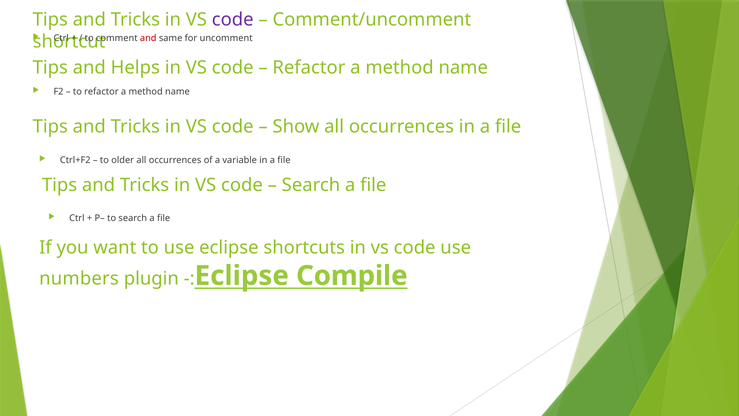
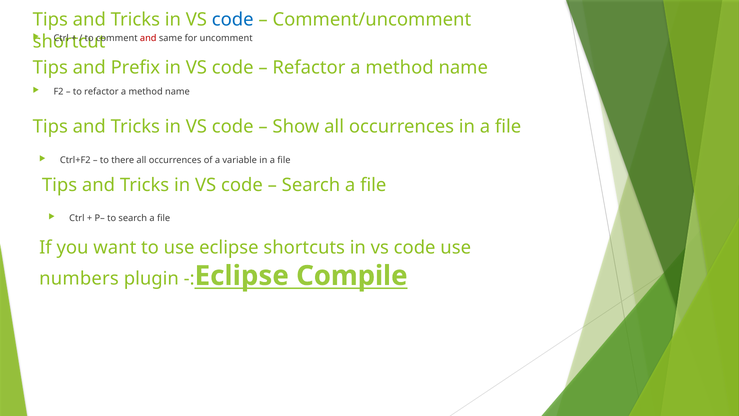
code at (233, 20) colour: purple -> blue
Helps: Helps -> Prefix
older: older -> there
